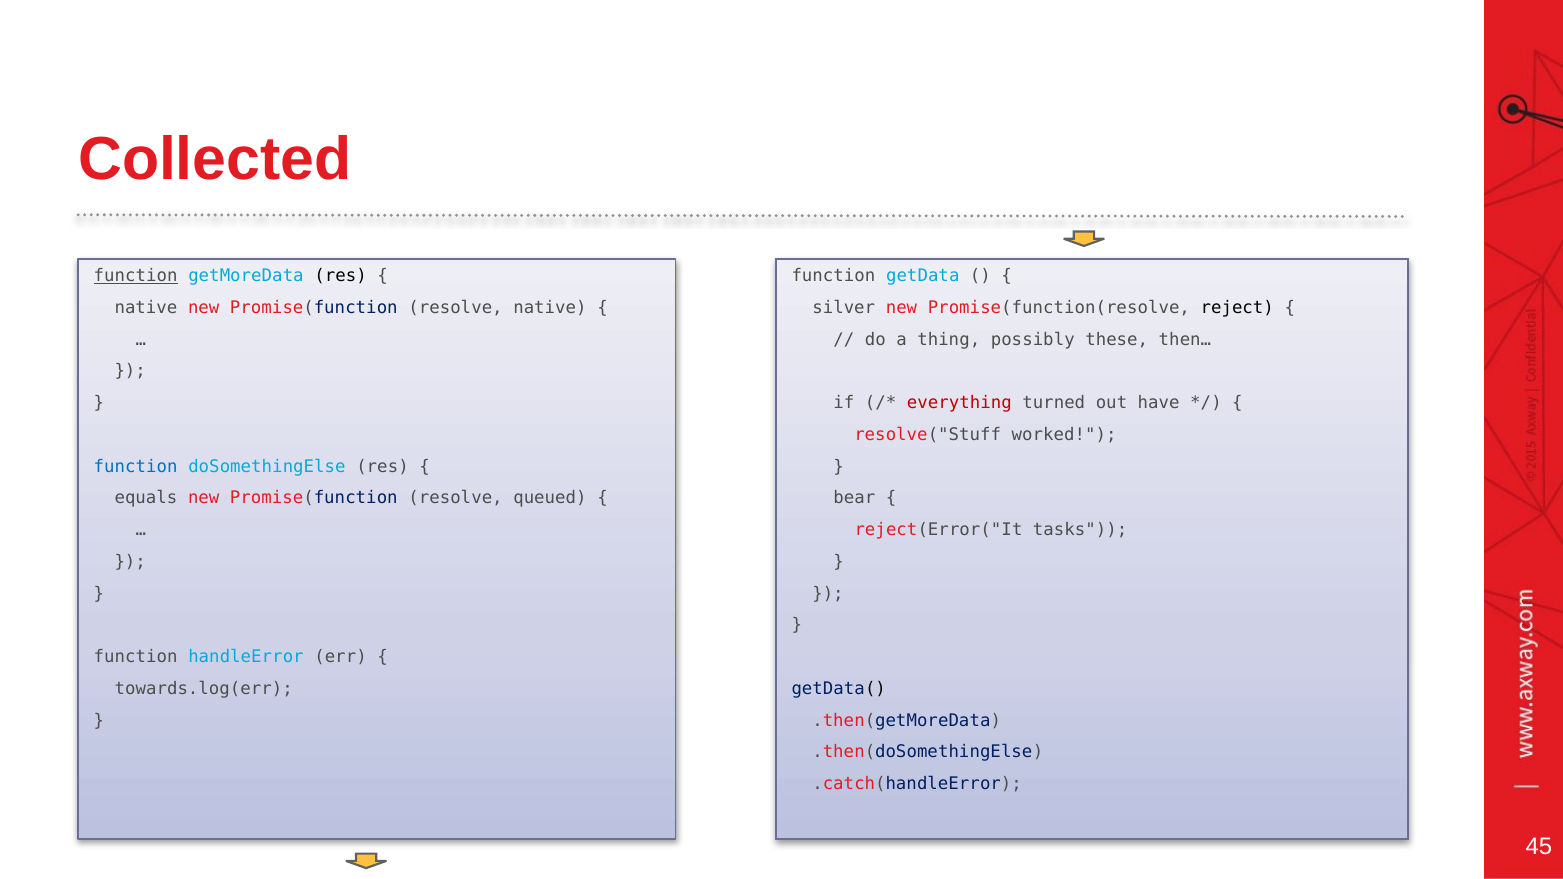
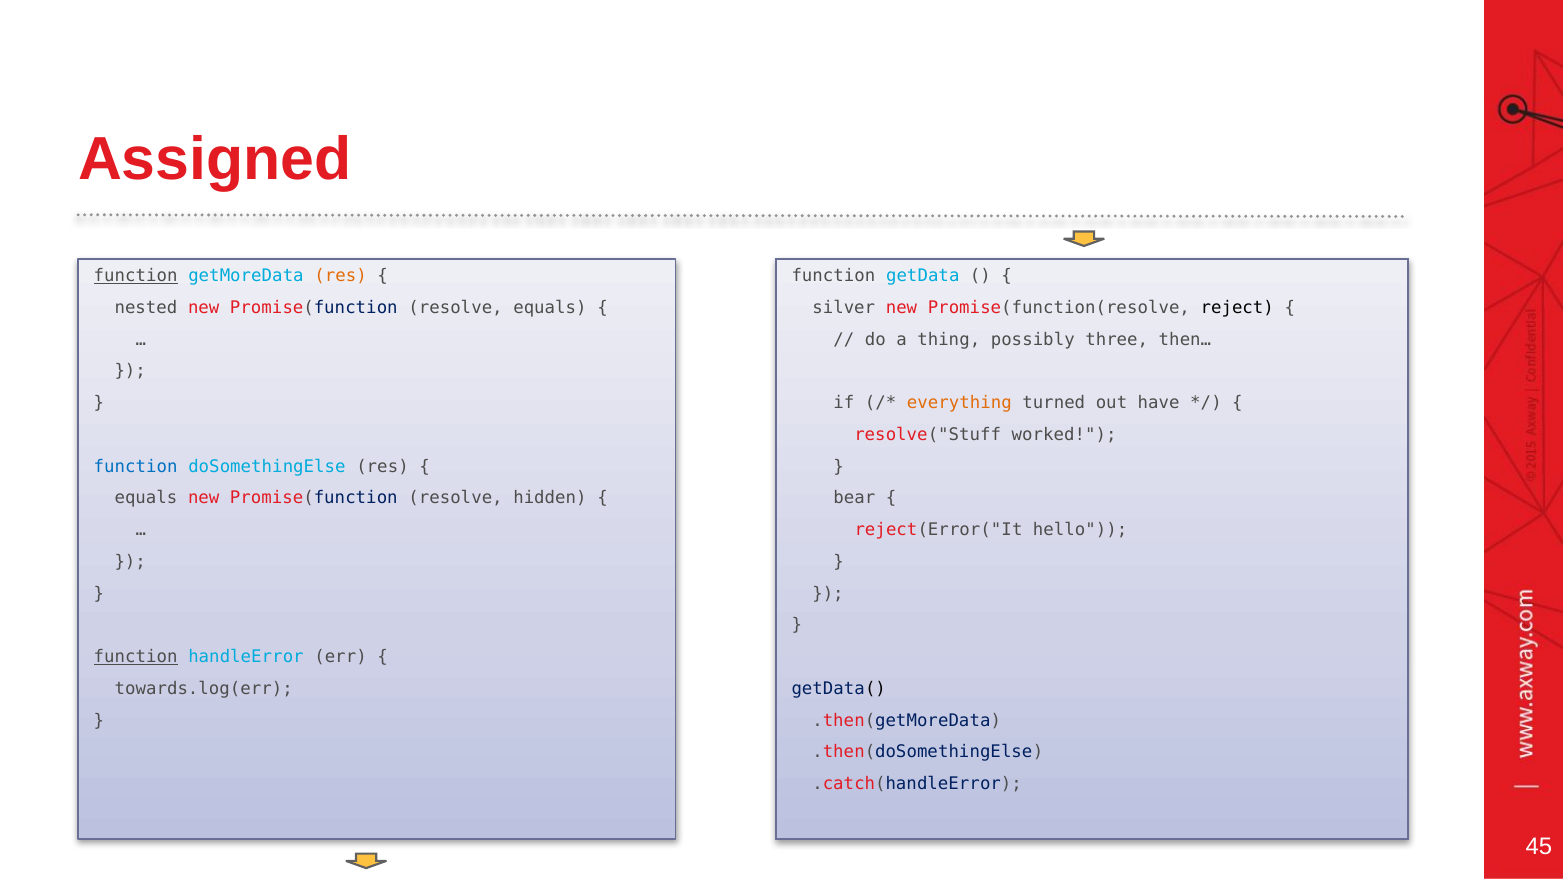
Collected: Collected -> Assigned
res at (341, 276) colour: black -> orange
native at (146, 308): native -> nested
resolve native: native -> equals
these: these -> three
everything colour: red -> orange
queued: queued -> hidden
tasks: tasks -> hello
function at (136, 657) underline: none -> present
